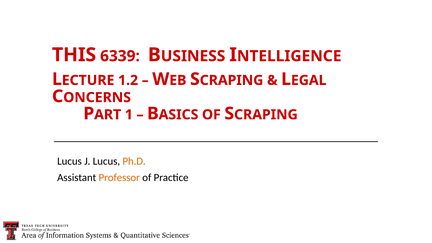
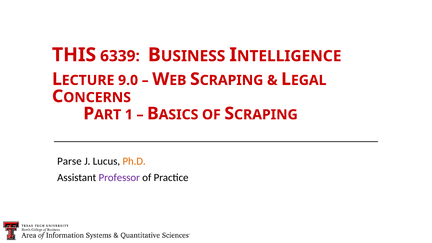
1.2: 1.2 -> 9.0
Lucus at (69, 161): Lucus -> Parse
Professor colour: orange -> purple
